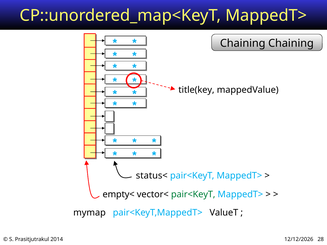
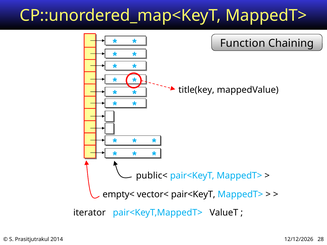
Chaining at (243, 43): Chaining -> Function
status<: status< -> public<
pair<KeyT at (193, 195) colour: green -> black
mymap: mymap -> iterator
